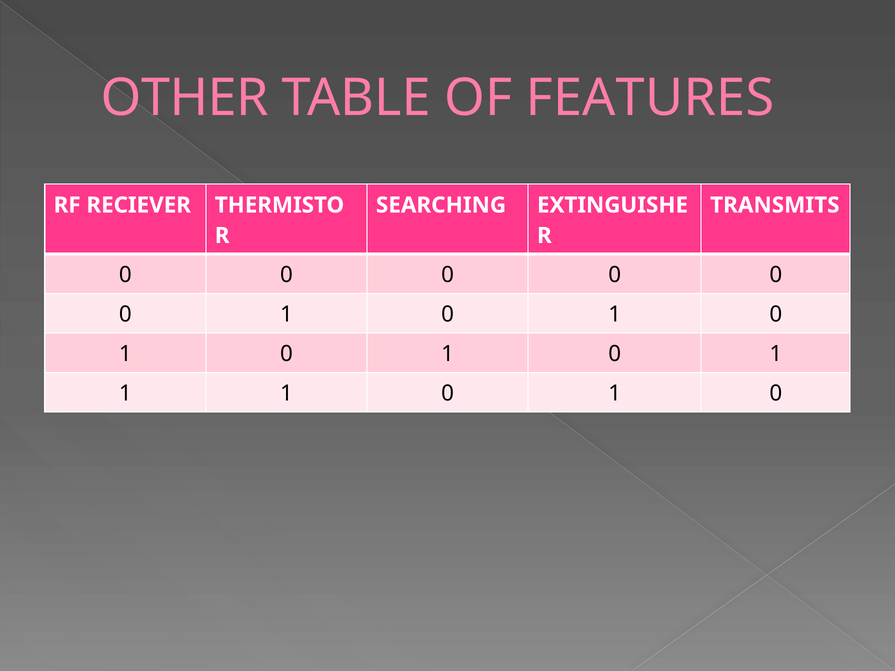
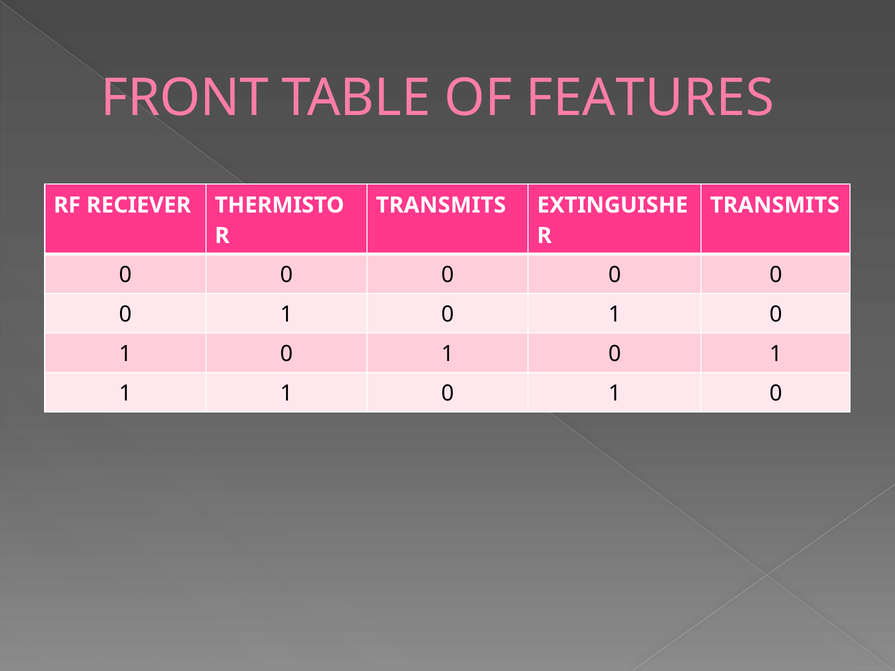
OTHER: OTHER -> FRONT
SEARCHING at (441, 205): SEARCHING -> TRANSMITS
